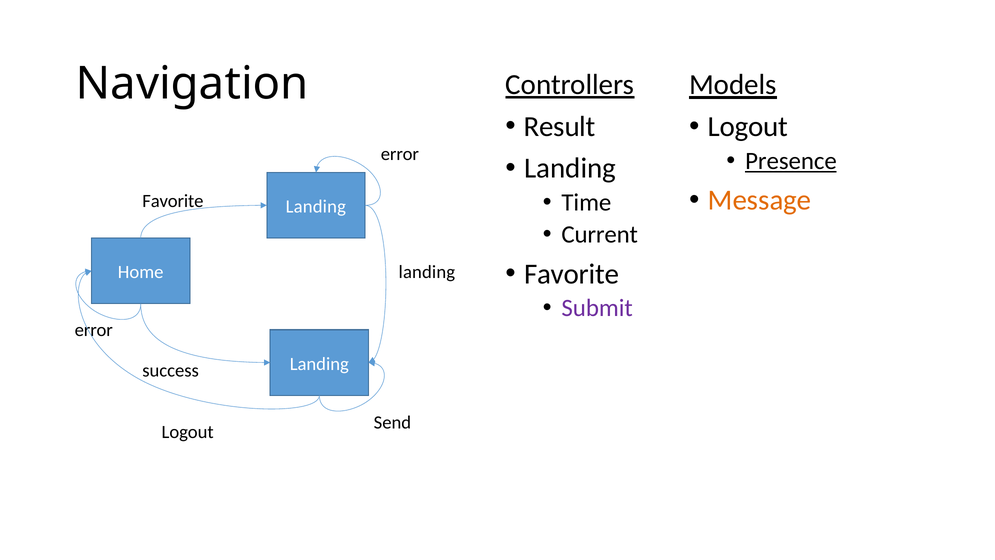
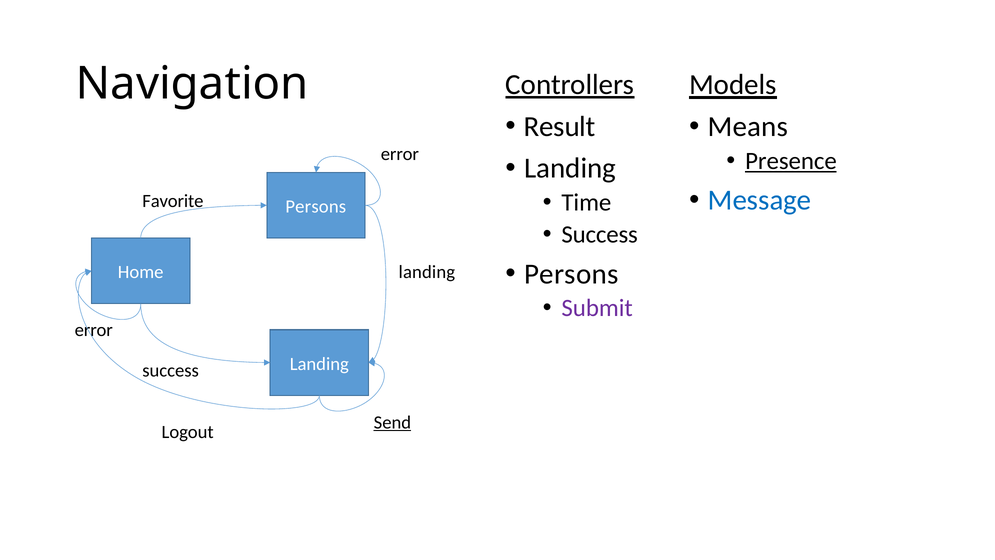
Logout at (748, 127): Logout -> Means
Message colour: orange -> blue
Landing at (316, 206): Landing -> Persons
Current at (600, 234): Current -> Success
Favorite at (572, 274): Favorite -> Persons
Send underline: none -> present
